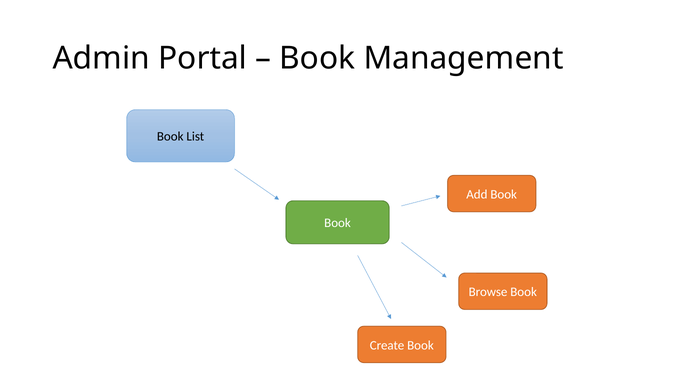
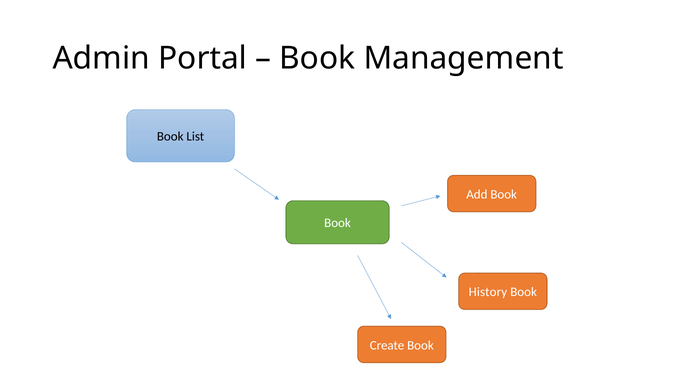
Browse: Browse -> History
